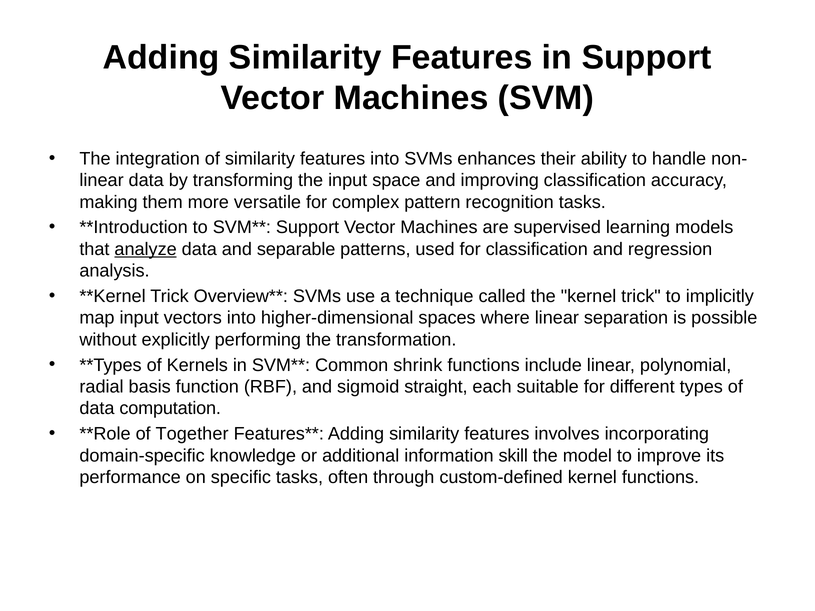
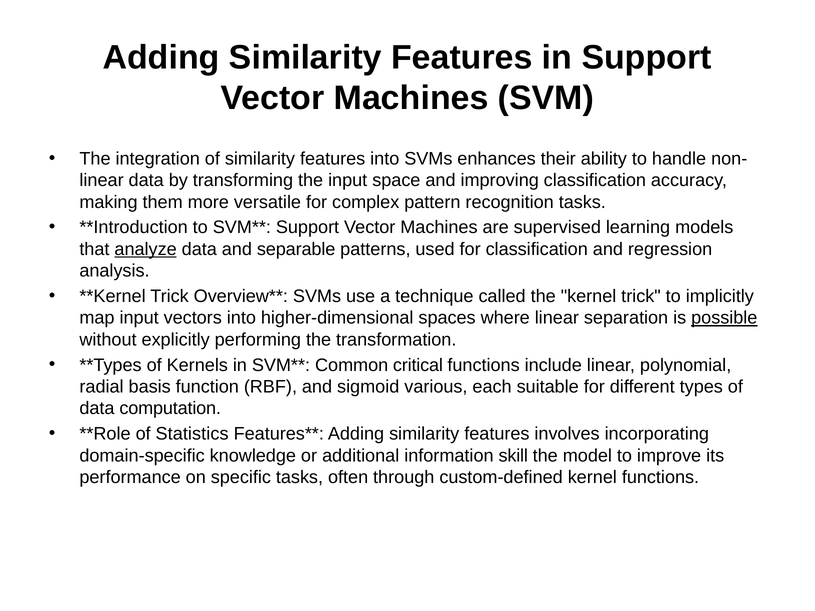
possible underline: none -> present
shrink: shrink -> critical
straight: straight -> various
Together: Together -> Statistics
